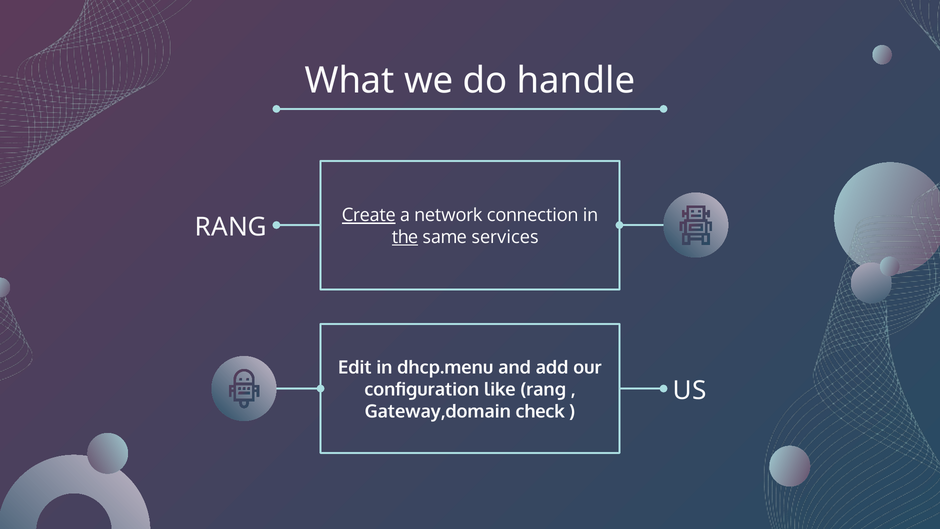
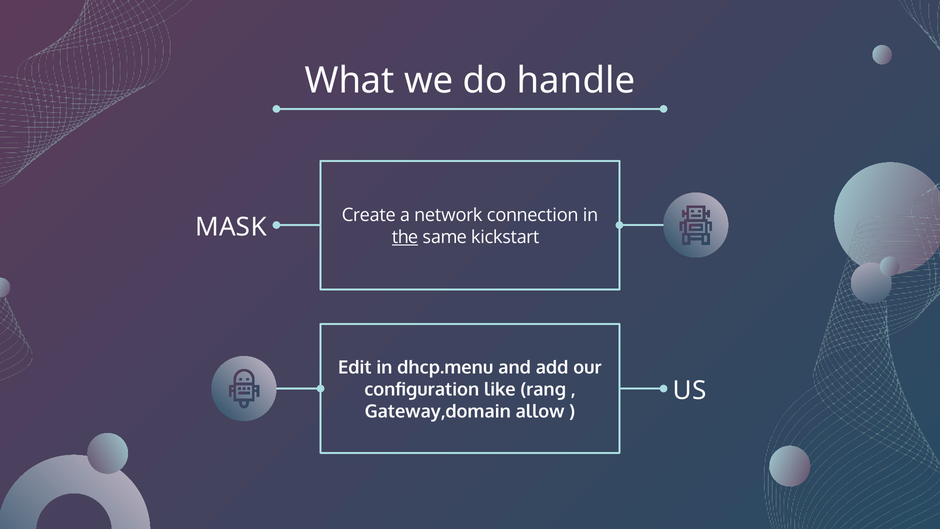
Create underline: present -> none
RANG at (231, 227): RANG -> MASK
services: services -> kickstart
check: check -> allow
